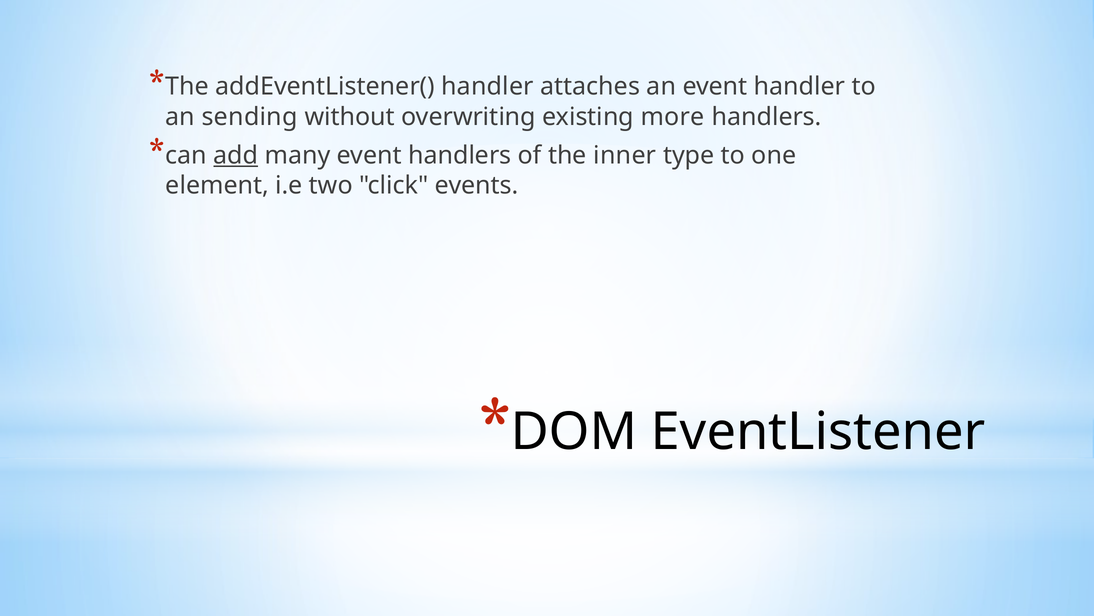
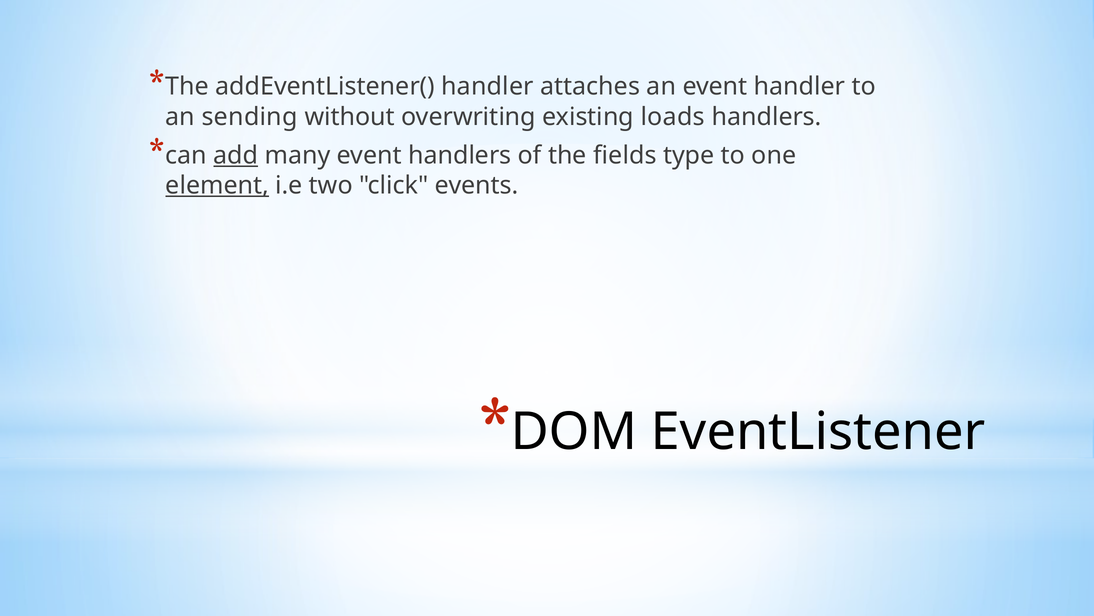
more: more -> loads
inner: inner -> fields
element underline: none -> present
